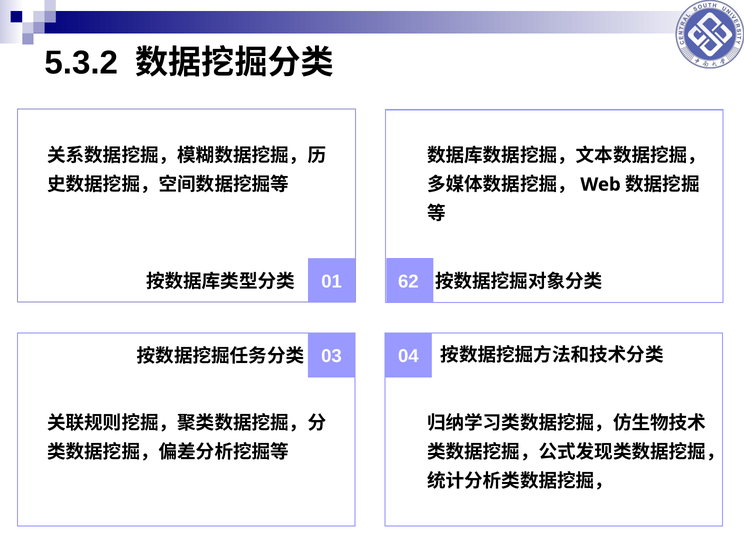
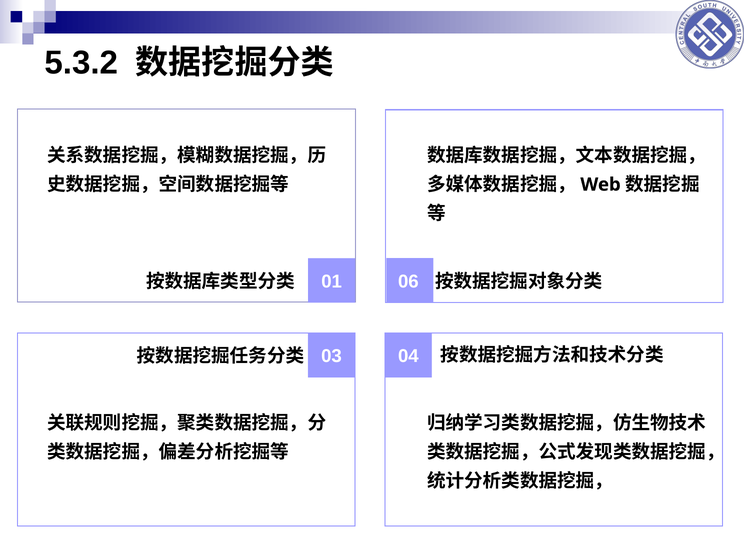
62: 62 -> 06
